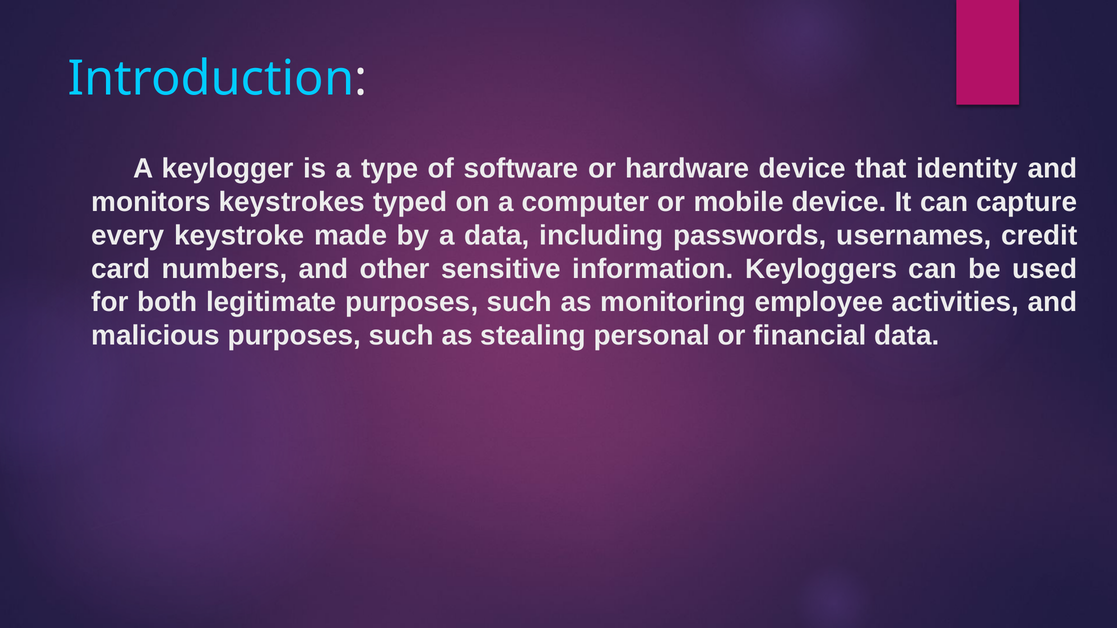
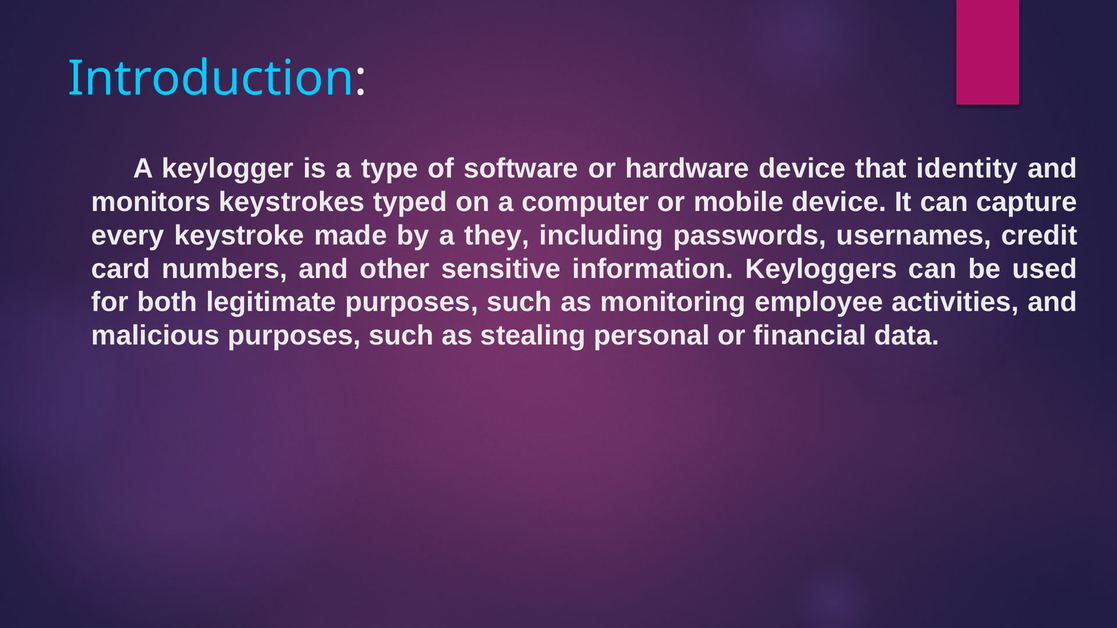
a data: data -> they
